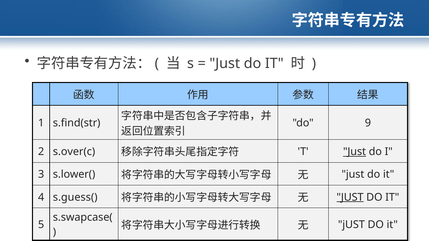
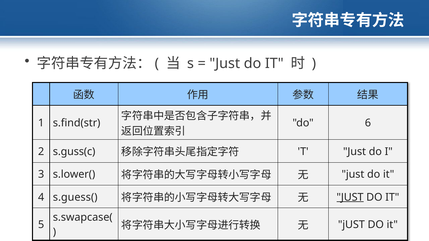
9: 9 -> 6
s.over(c: s.over(c -> s.guss(c
Just at (355, 152) underline: present -> none
